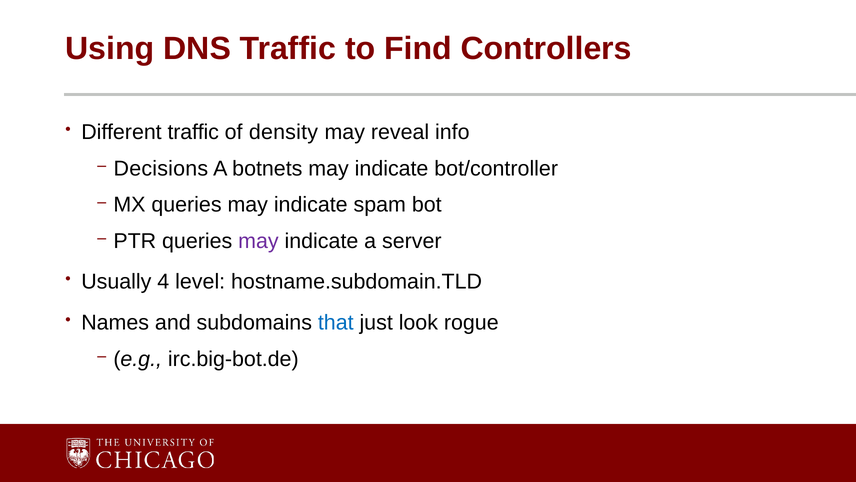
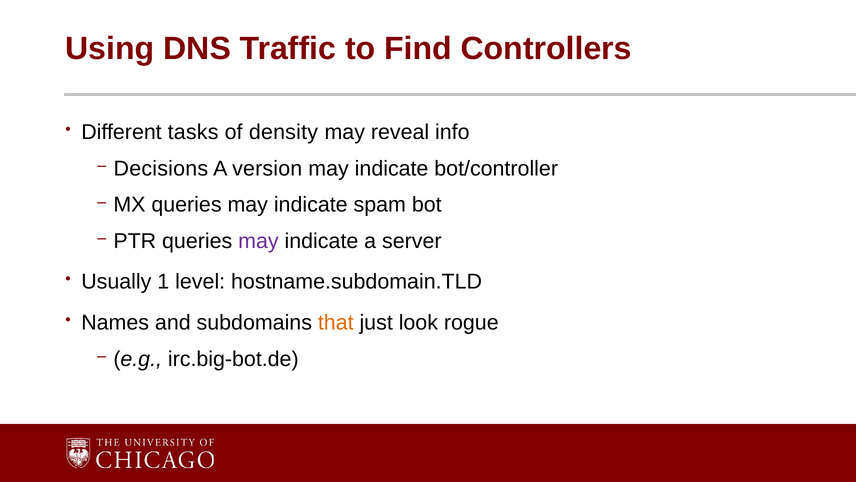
Different traffic: traffic -> tasks
botnets: botnets -> version
4: 4 -> 1
that colour: blue -> orange
